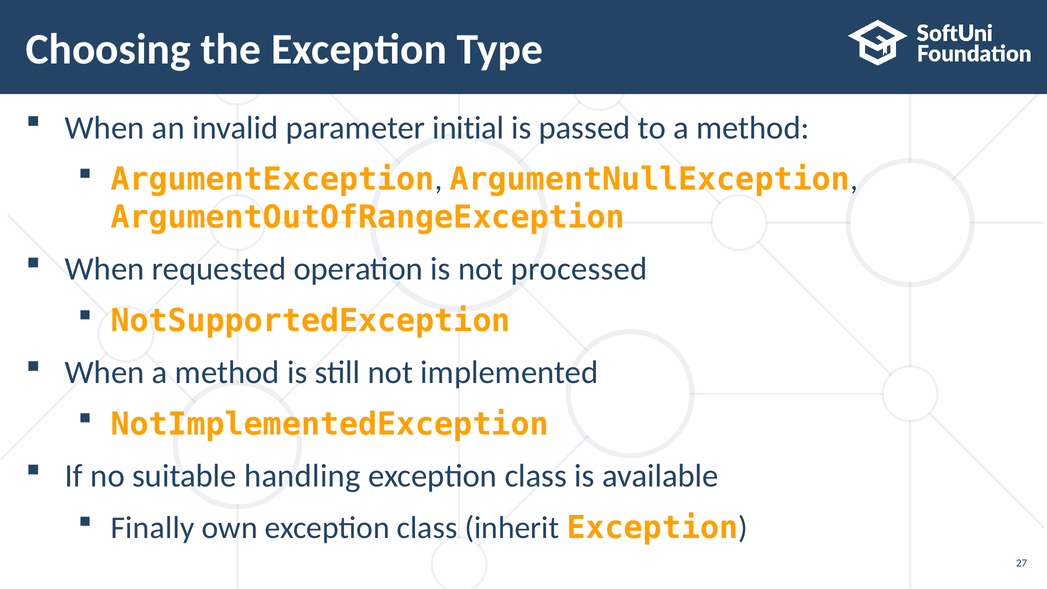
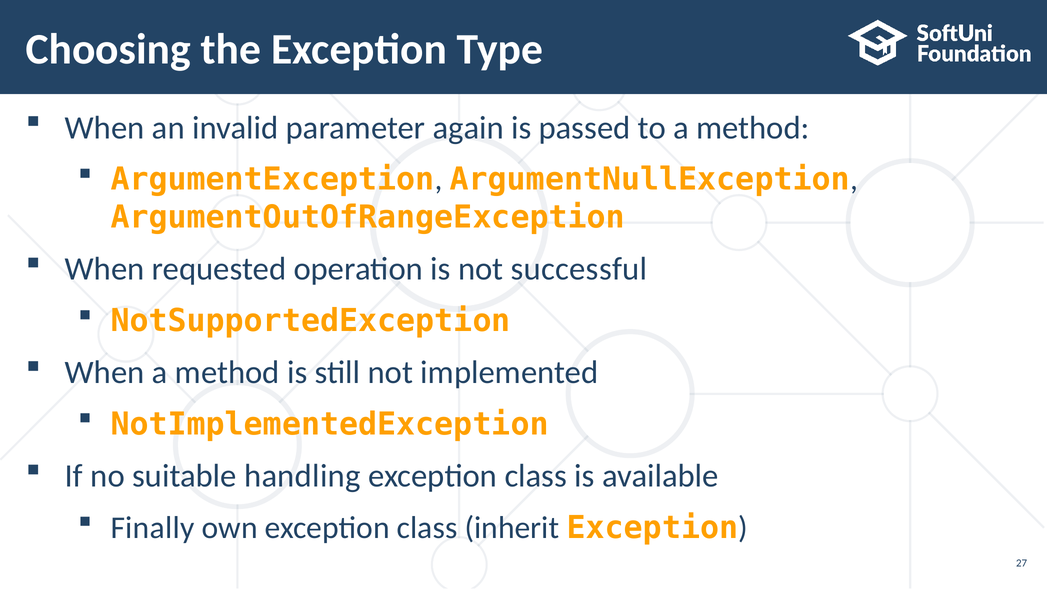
initial: initial -> again
processed: processed -> successful
